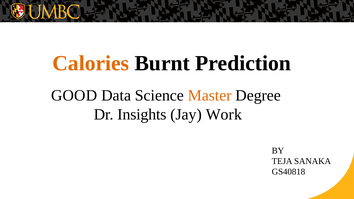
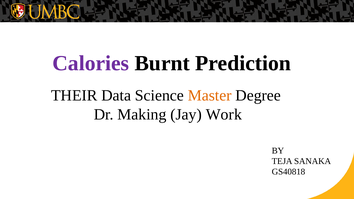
Calories colour: orange -> purple
GOOD: GOOD -> THEIR
Insights: Insights -> Making
